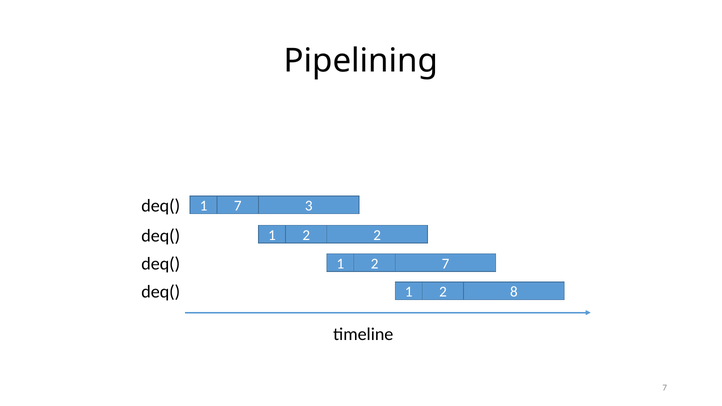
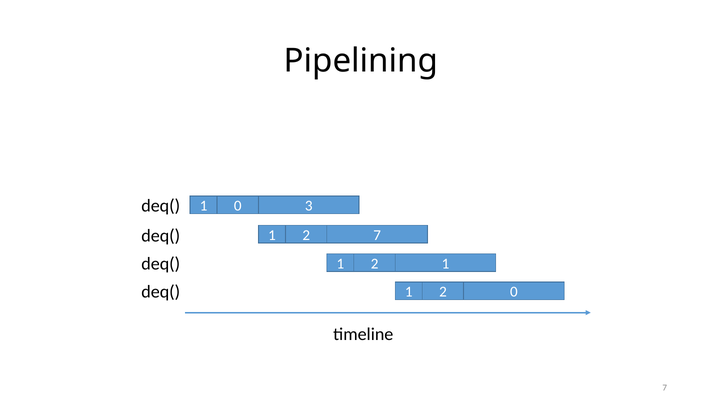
1 7: 7 -> 0
2 2: 2 -> 7
2 7: 7 -> 1
2 8: 8 -> 0
